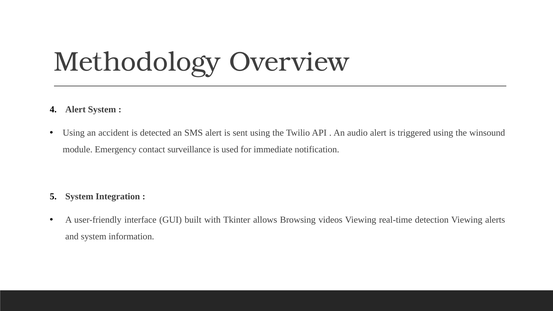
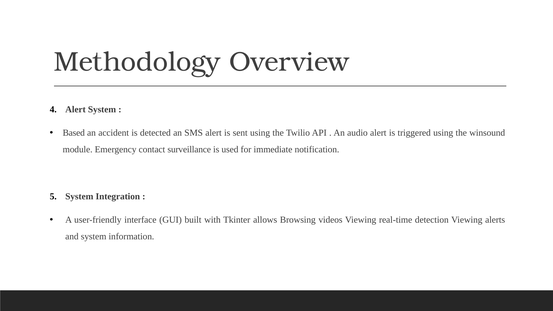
Using at (74, 133): Using -> Based
